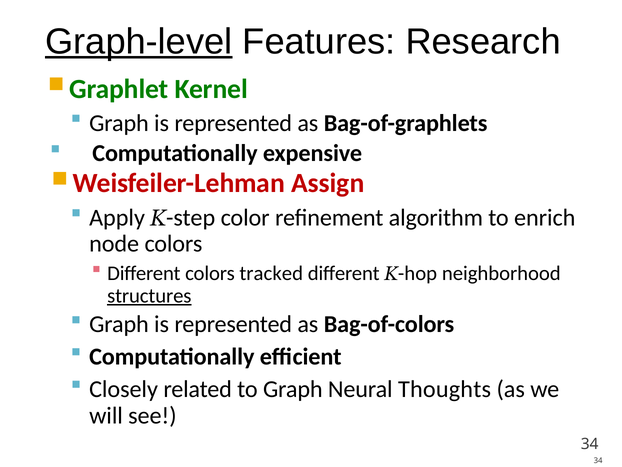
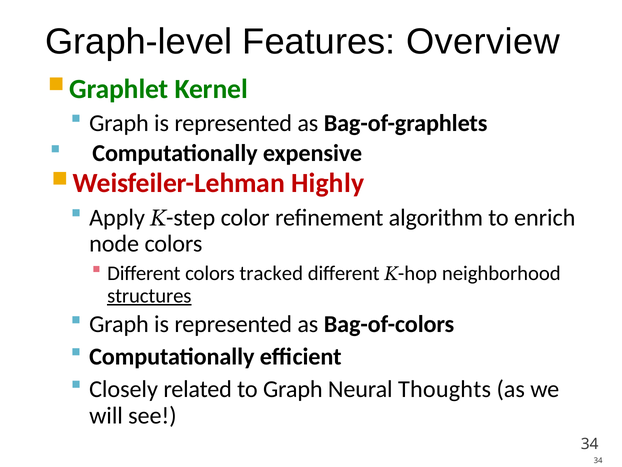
Graph-level underline: present -> none
Research: Research -> Overview
Assign: Assign -> Highly
